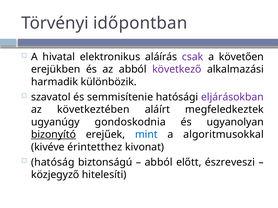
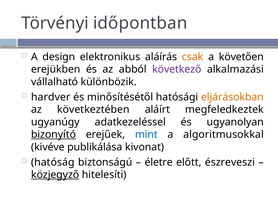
hivatal: hivatal -> design
csak colour: purple -> orange
harmadik: harmadik -> vállalható
szavatol: szavatol -> hardver
semmisítenie: semmisítenie -> minősítésétől
eljárásokban colour: purple -> orange
gondoskodnia: gondoskodnia -> adatkezeléssel
érintetthez: érintetthez -> publikálása
abból at (159, 163): abból -> életre
közjegyző underline: none -> present
